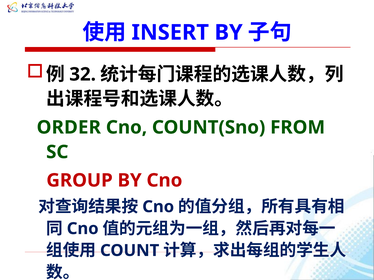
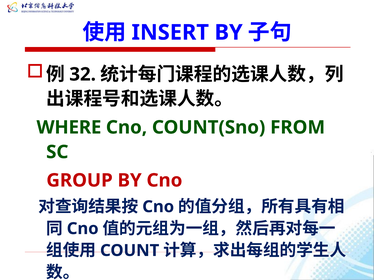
ORDER: ORDER -> WHERE
